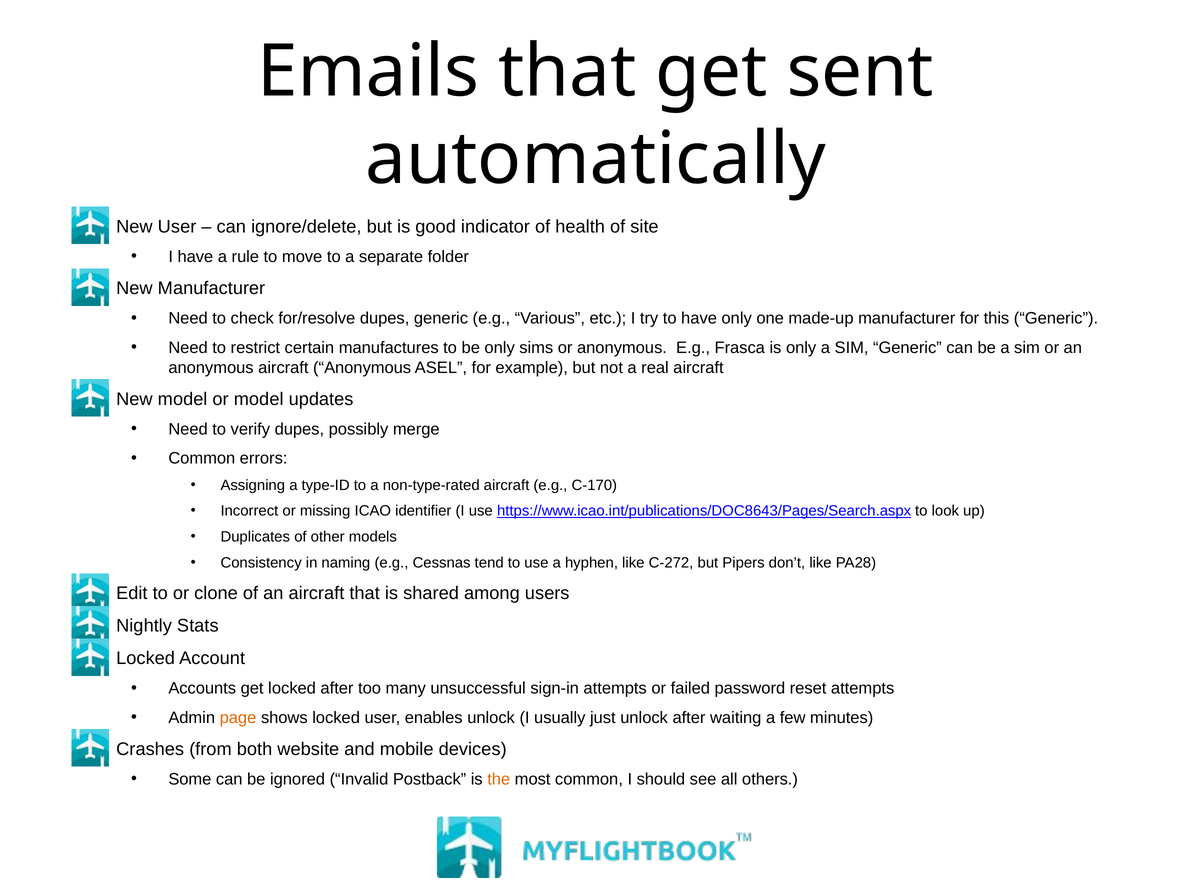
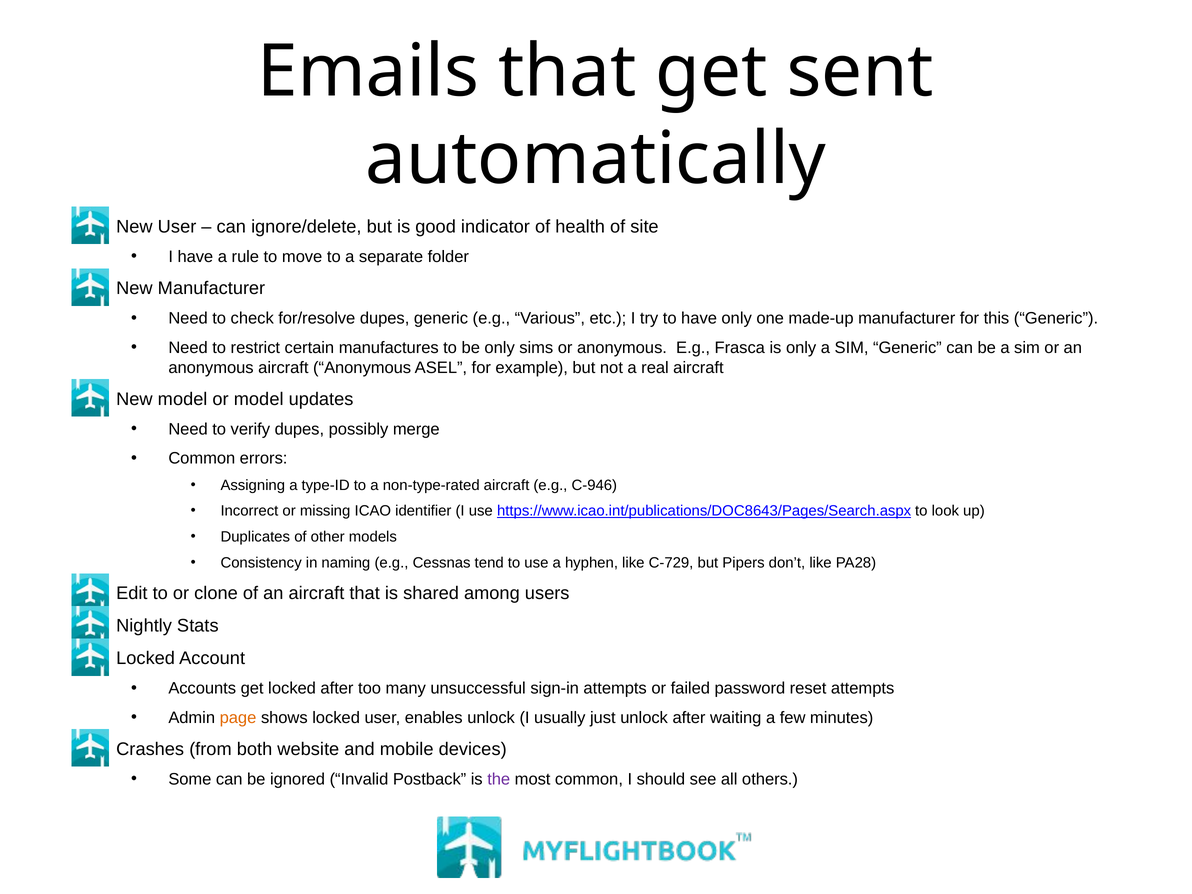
C-170: C-170 -> C-946
C-272: C-272 -> C-729
the colour: orange -> purple
